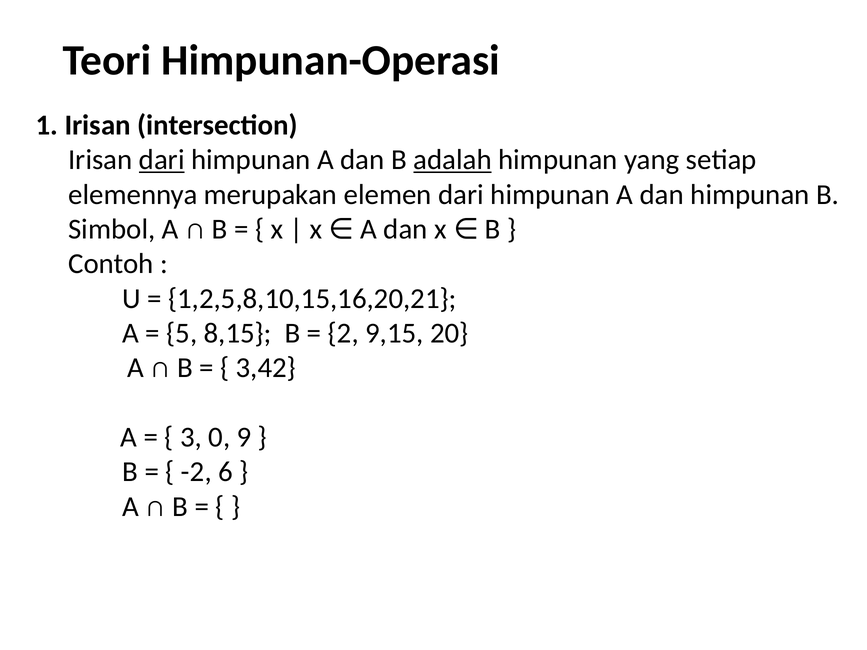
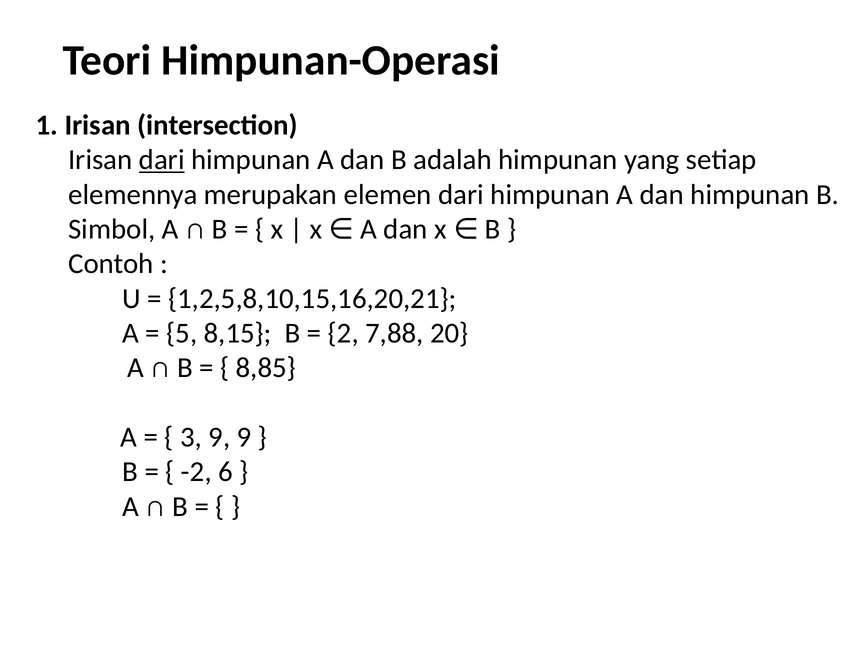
adalah underline: present -> none
9,15: 9,15 -> 7,88
3,42: 3,42 -> 8,85
3 0: 0 -> 9
